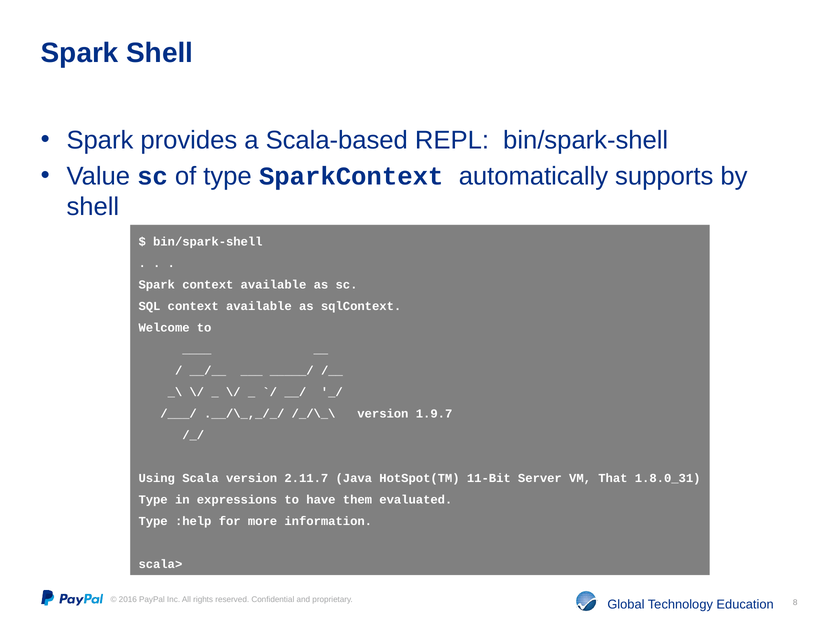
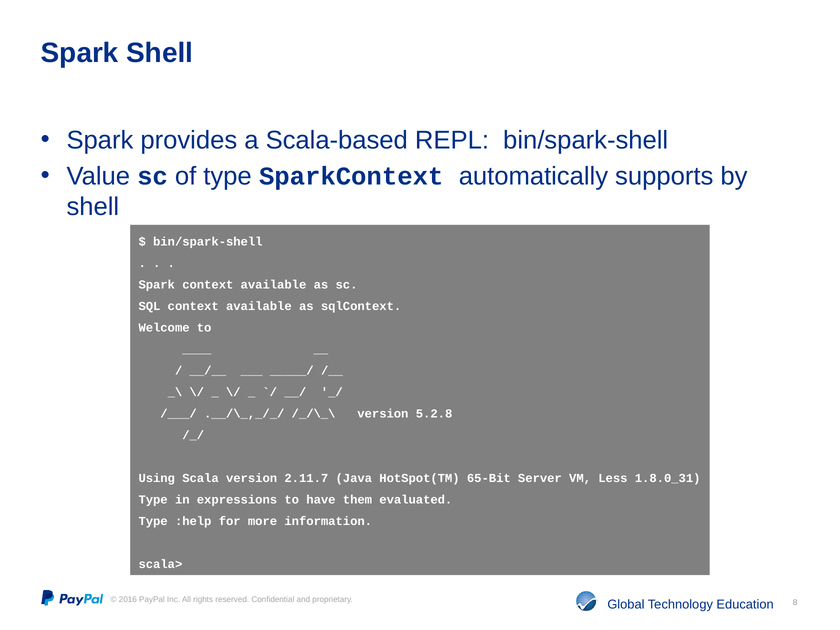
1.9.7: 1.9.7 -> 5.2.8
11-Bit: 11-Bit -> 65-Bit
That: That -> Less
